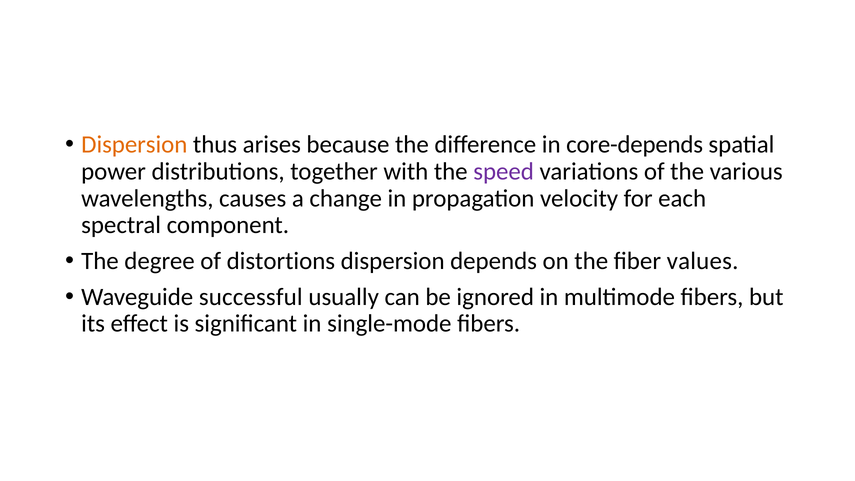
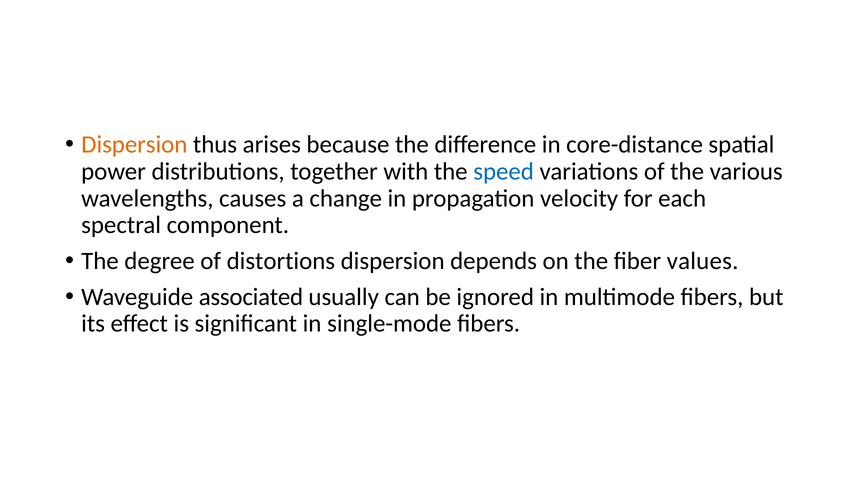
core-depends: core-depends -> core-distance
speed colour: purple -> blue
successful: successful -> associated
